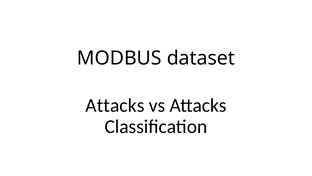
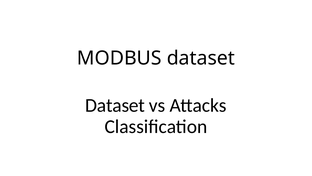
Attacks at (115, 105): Attacks -> Dataset
